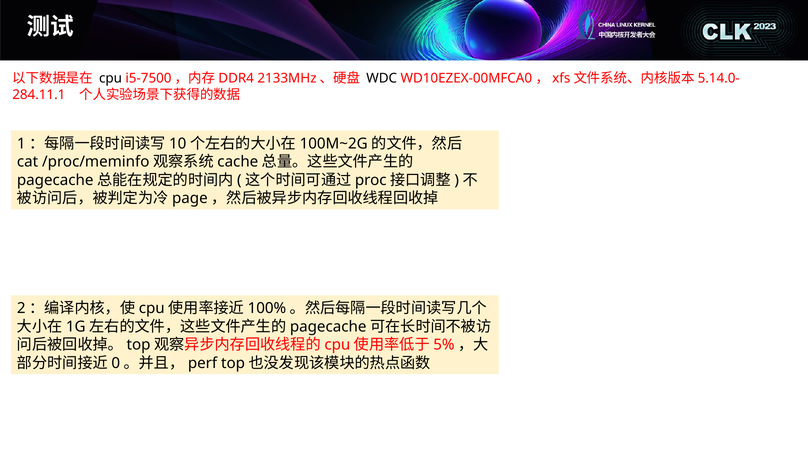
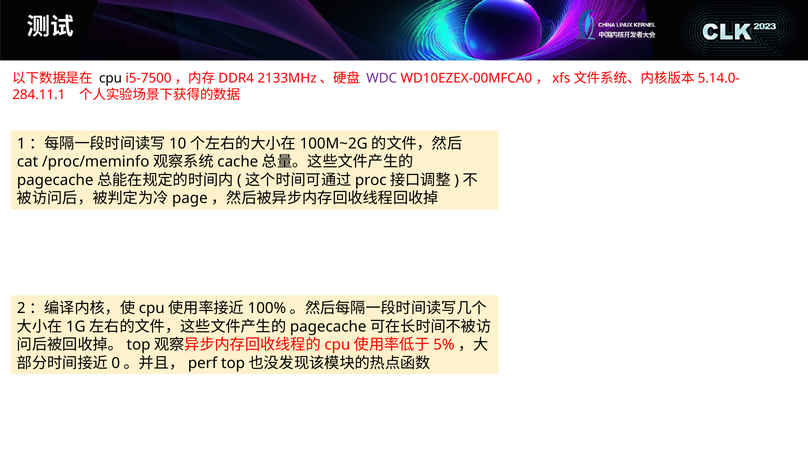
WDC colour: black -> purple
